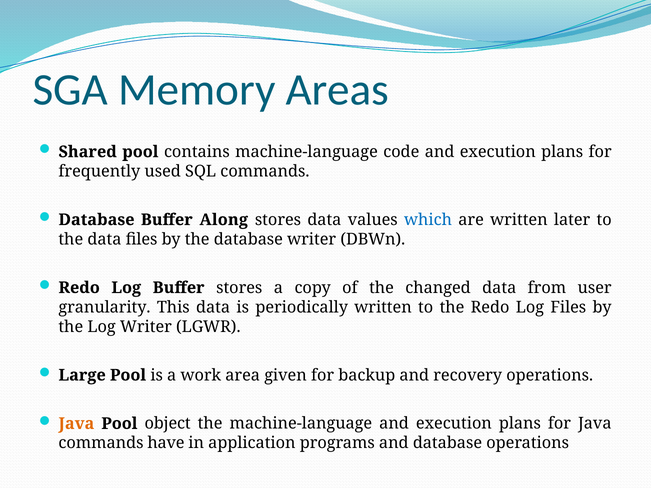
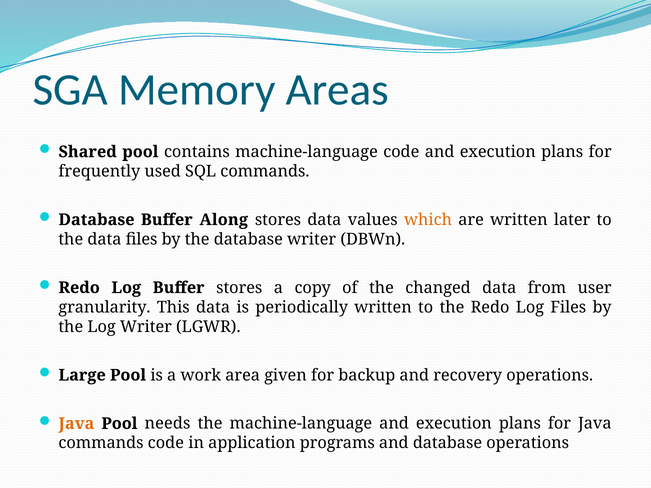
which colour: blue -> orange
object: object -> needs
commands have: have -> code
